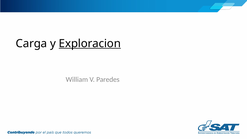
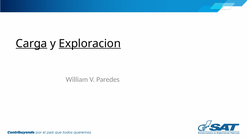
Carga underline: none -> present
